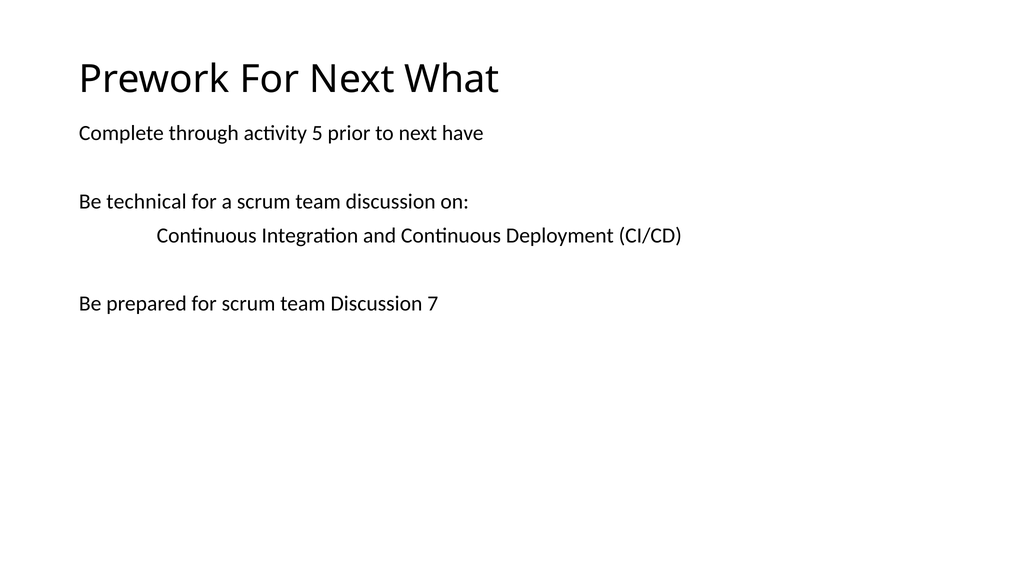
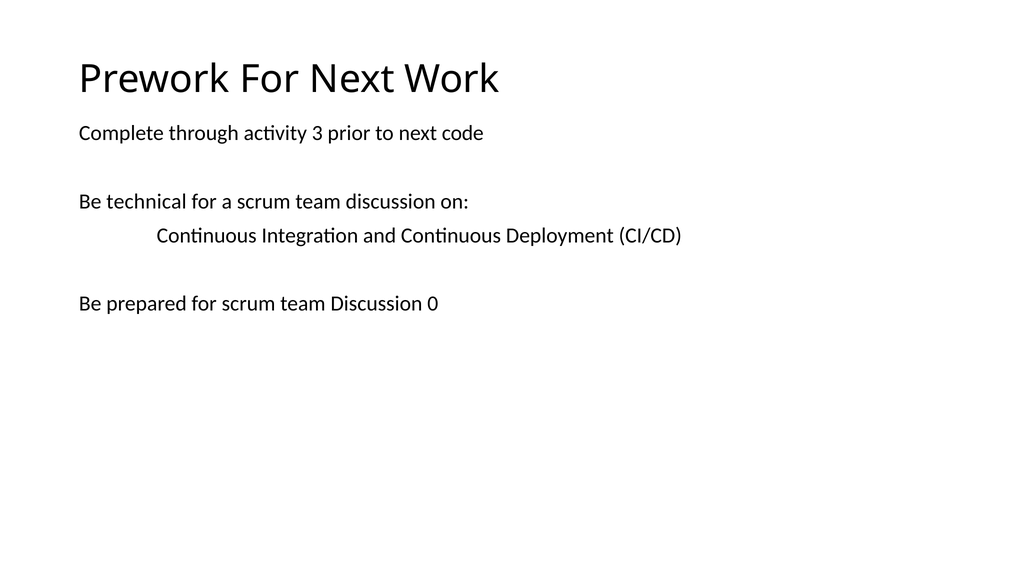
What: What -> Work
5: 5 -> 3
have: have -> code
7: 7 -> 0
